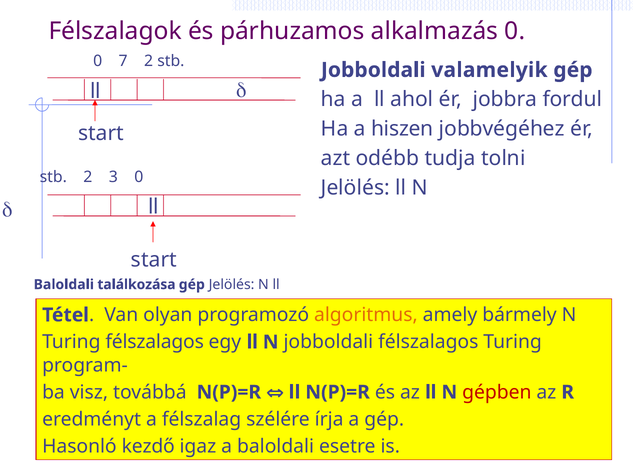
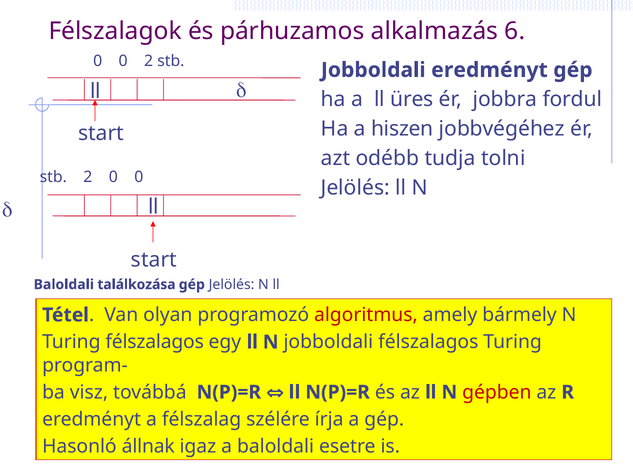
alkalmazás 0: 0 -> 6
7 at (123, 61): 7 -> 0
Jobboldali valamelyik: valamelyik -> eredményt
ahol: ahol -> üres
2 3: 3 -> 0
algoritmus colour: orange -> red
kezdő: kezdő -> állnak
